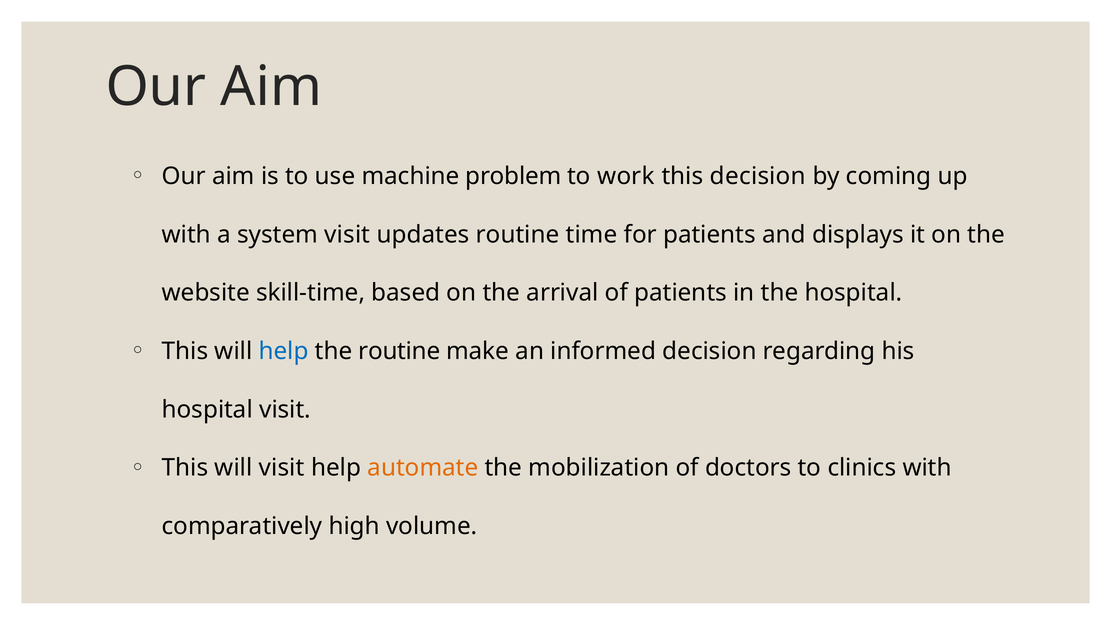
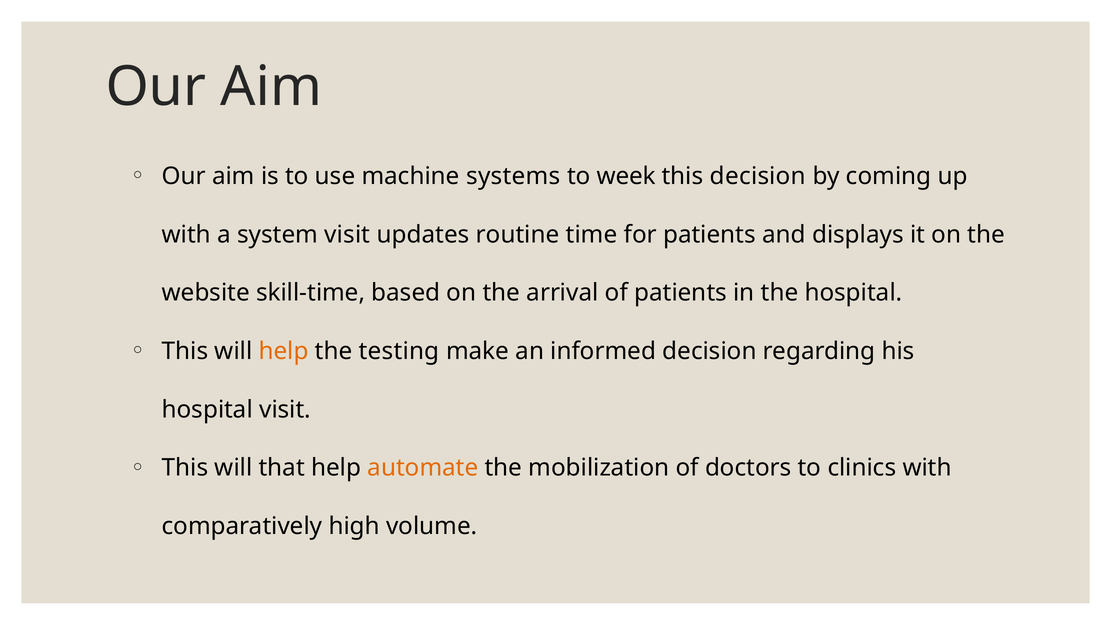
problem: problem -> systems
work: work -> week
help at (284, 351) colour: blue -> orange
the routine: routine -> testing
will visit: visit -> that
